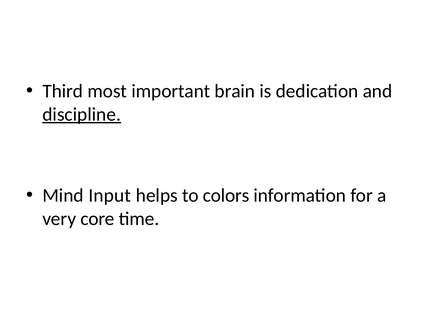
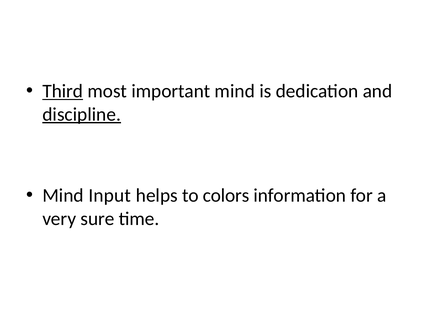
Third underline: none -> present
important brain: brain -> mind
core: core -> sure
